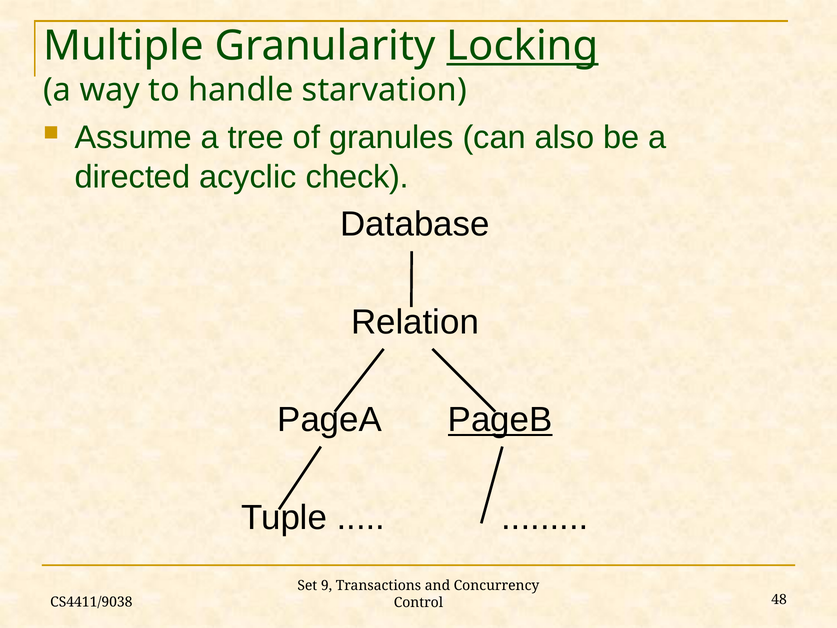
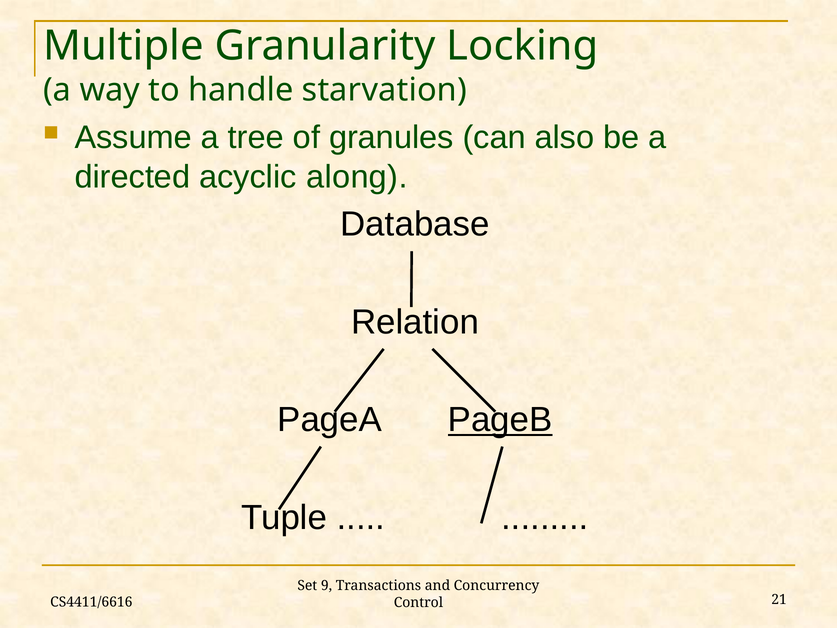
Locking underline: present -> none
check: check -> along
CS4411/9038: CS4411/9038 -> CS4411/6616
48: 48 -> 21
